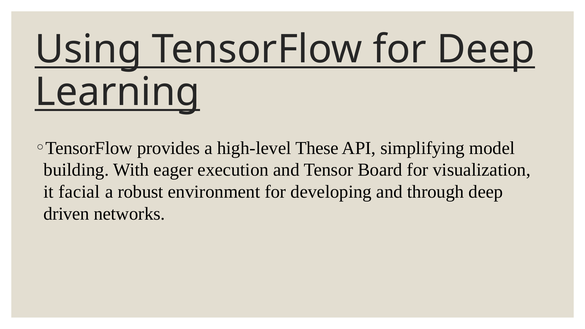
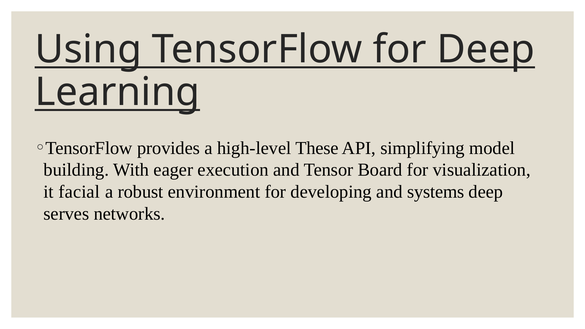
through: through -> systems
driven: driven -> serves
